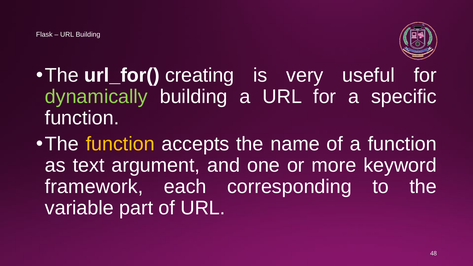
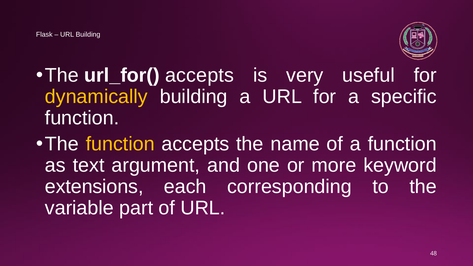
url_for( creating: creating -> accepts
dynamically colour: light green -> yellow
framework: framework -> extensions
